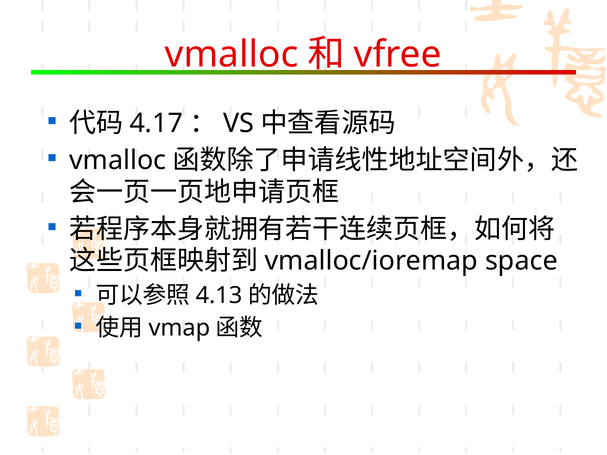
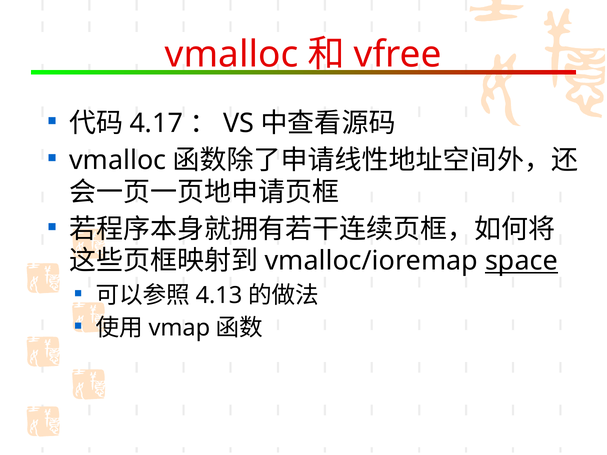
space underline: none -> present
